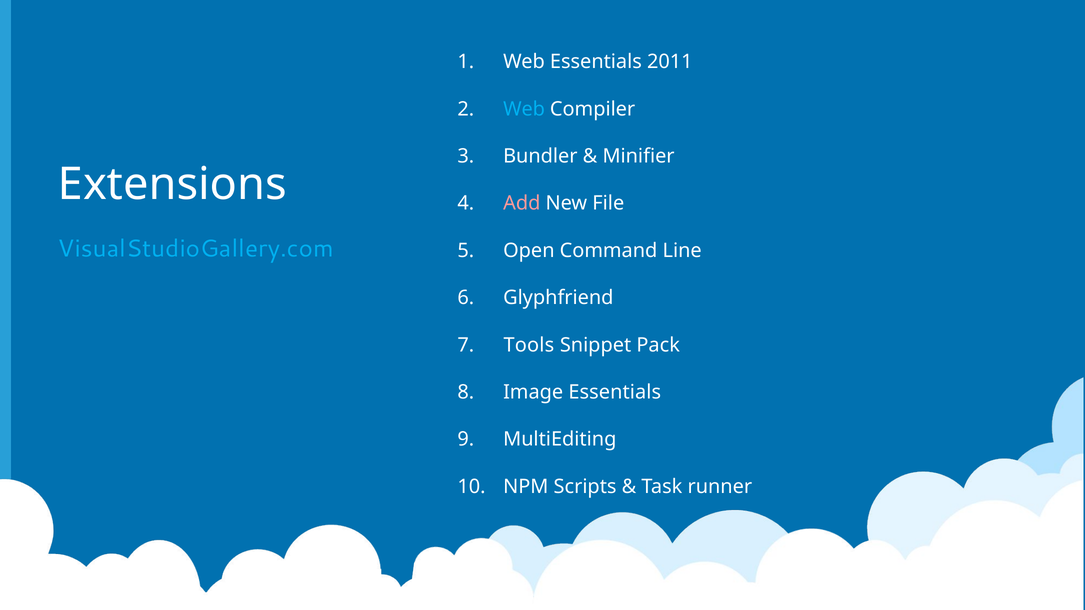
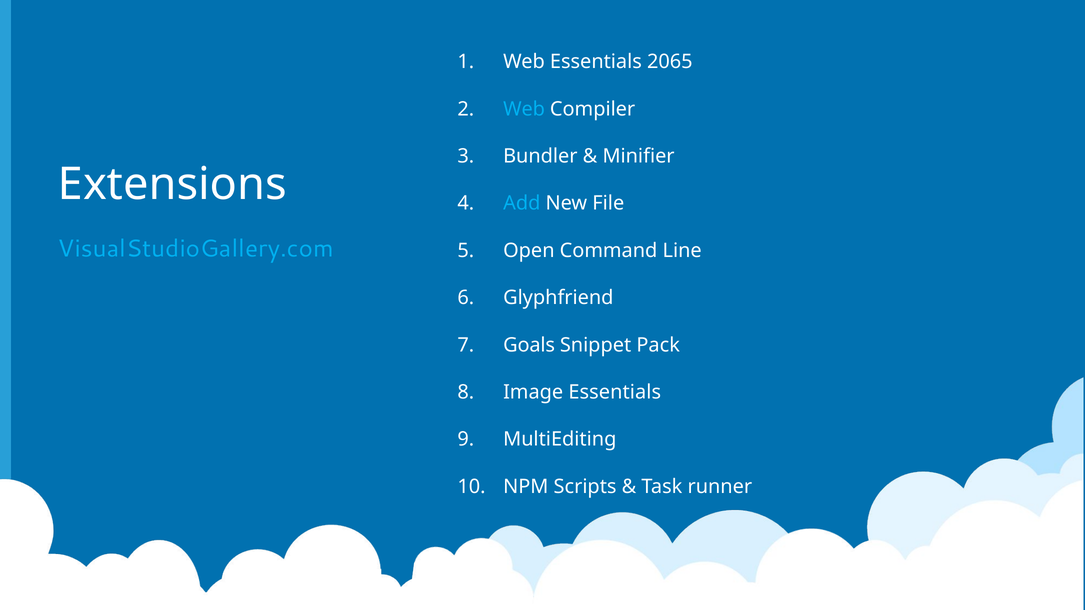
2011: 2011 -> 2065
Add colour: pink -> light blue
Tools: Tools -> Goals
